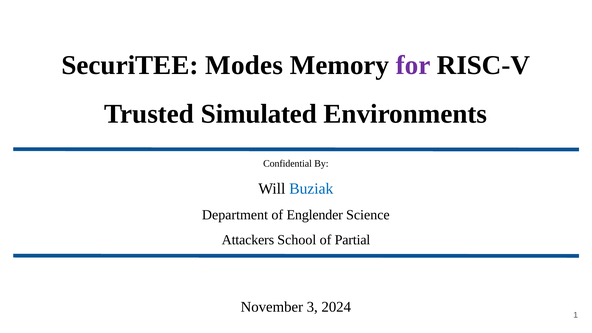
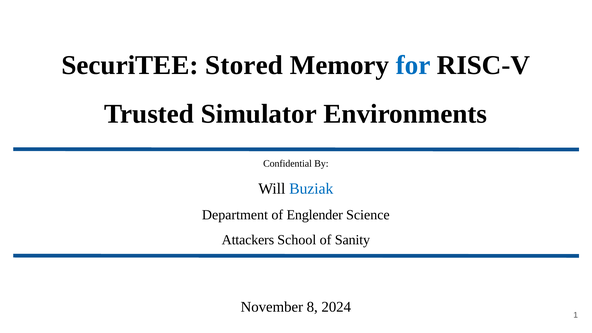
Modes: Modes -> Stored
for colour: purple -> blue
Simulated: Simulated -> Simulator
Partial: Partial -> Sanity
3: 3 -> 8
